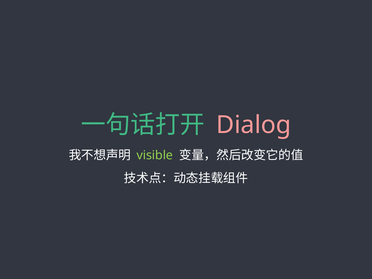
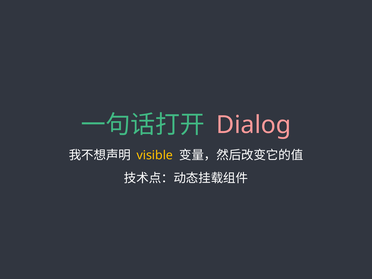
visible colour: light green -> yellow
